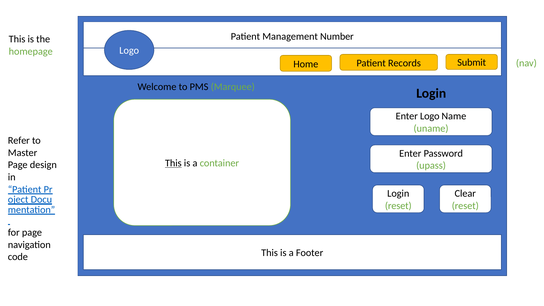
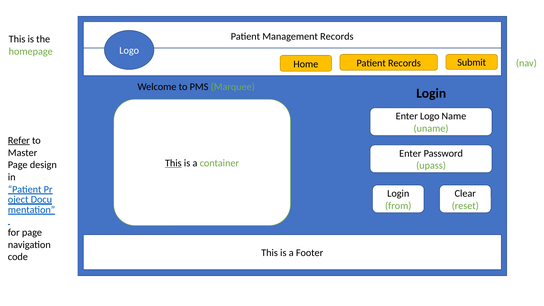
Management Number: Number -> Records
Refer underline: none -> present
reset at (398, 206): reset -> from
